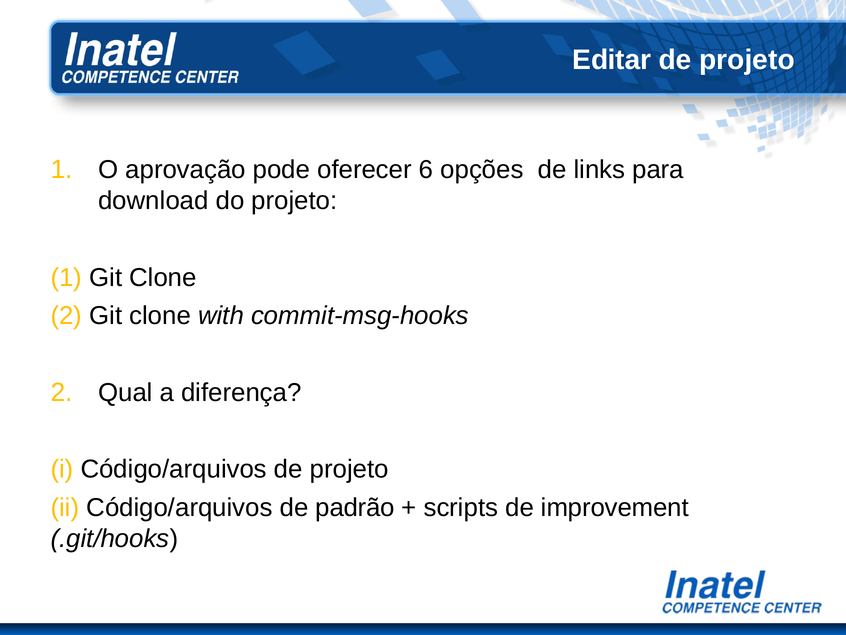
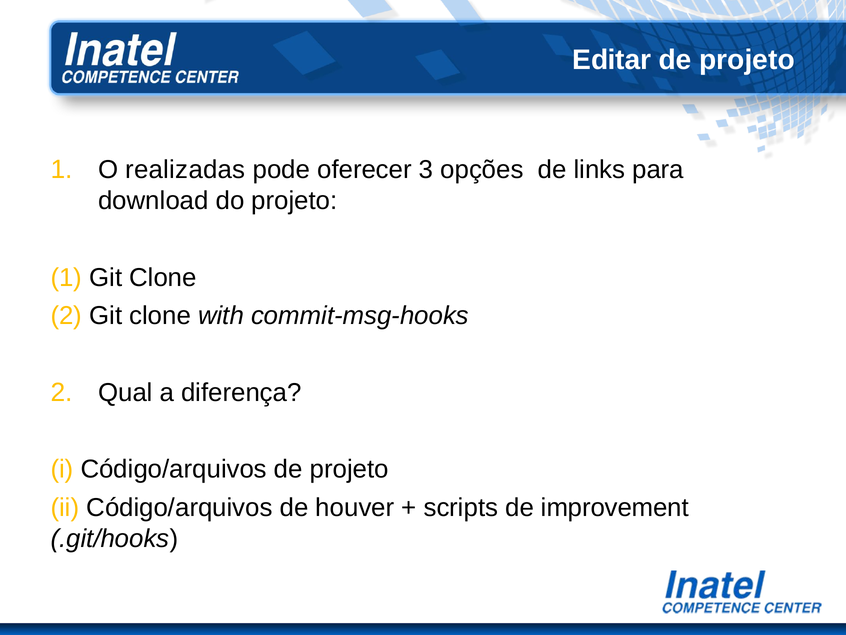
aprovação: aprovação -> realizadas
6: 6 -> 3
padrão: padrão -> houver
